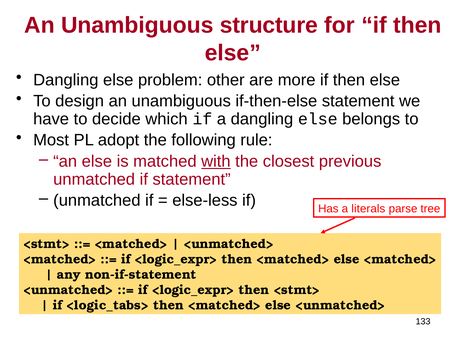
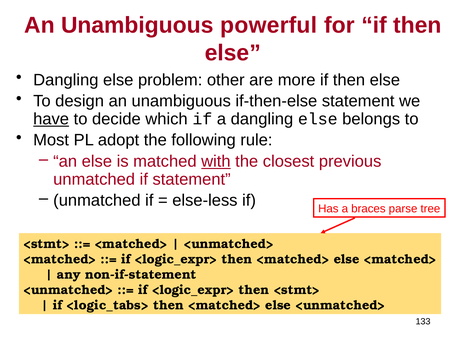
structure: structure -> powerful
have underline: none -> present
literals: literals -> braces
